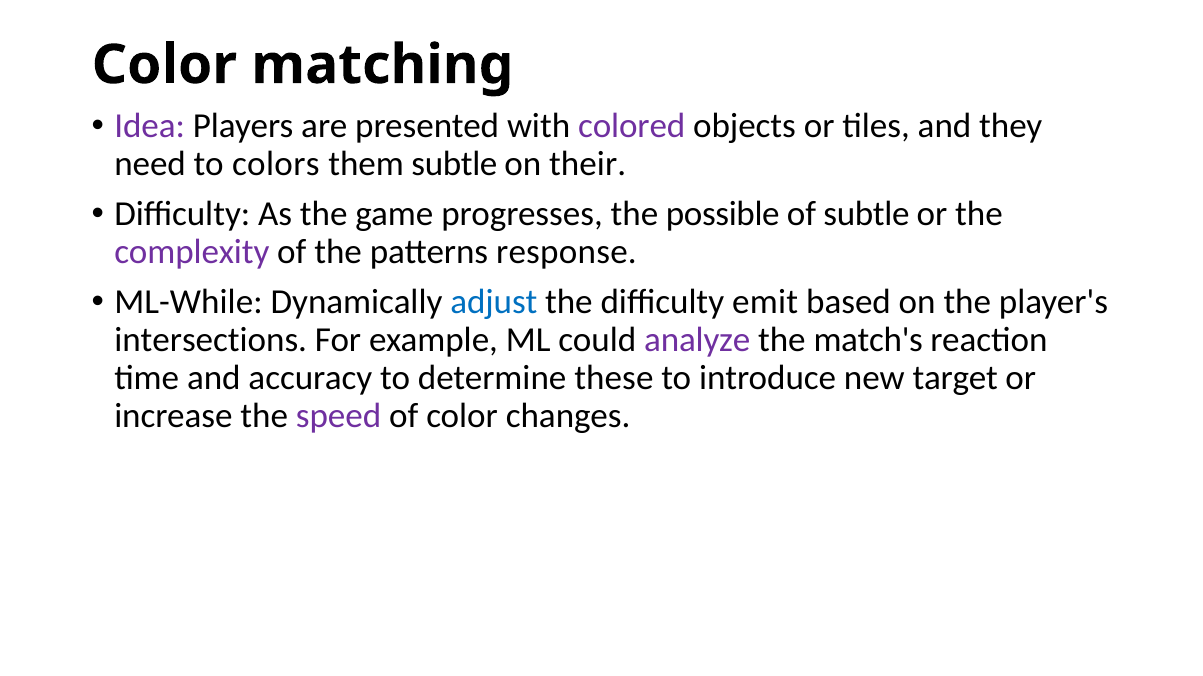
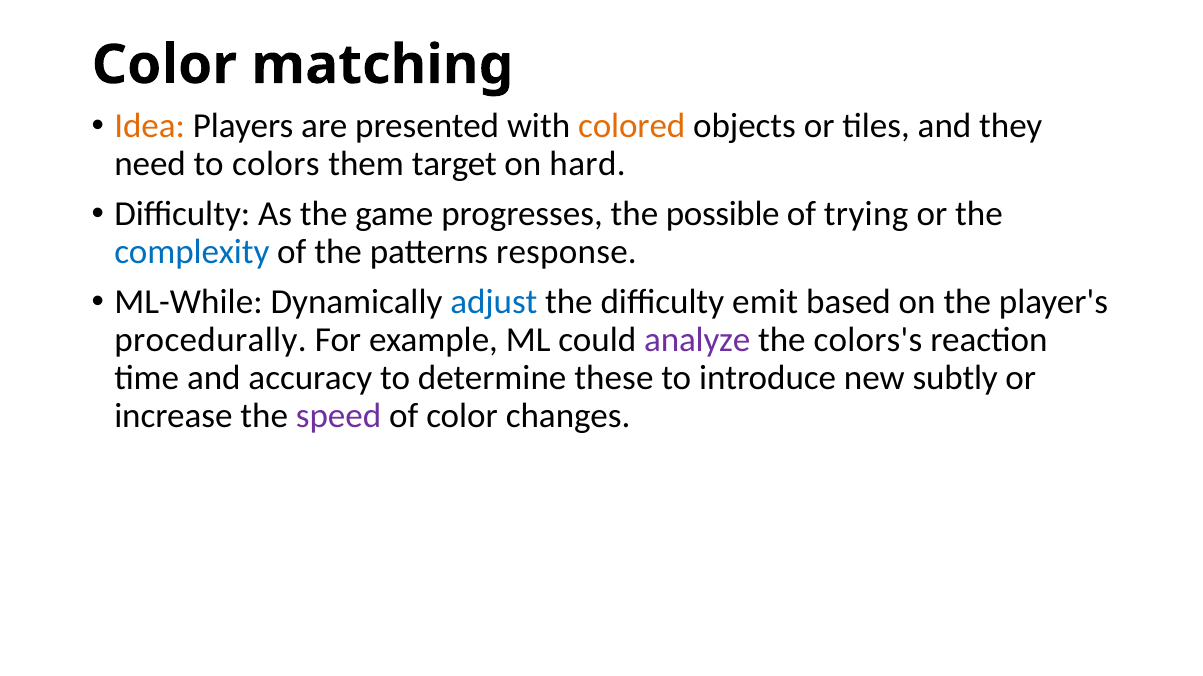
Idea colour: purple -> orange
colored colour: purple -> orange
them subtle: subtle -> target
their: their -> hard
of subtle: subtle -> trying
complexity colour: purple -> blue
intersections: intersections -> procedurally
match's: match's -> colors's
target: target -> subtly
